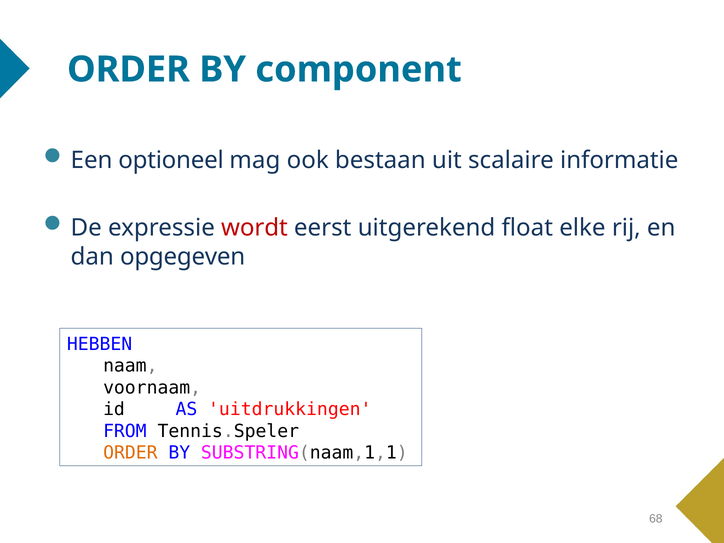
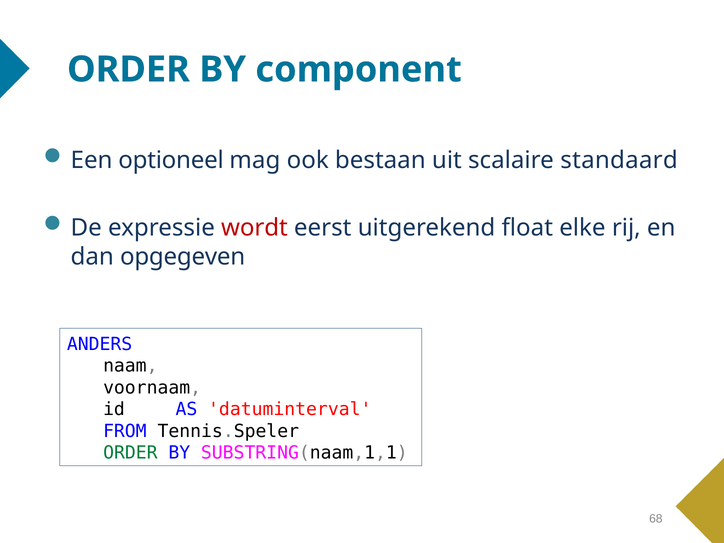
informatie: informatie -> standaard
HEBBEN: HEBBEN -> ANDERS
uitdrukkingen: uitdrukkingen -> datuminterval
ORDER at (130, 453) colour: orange -> green
